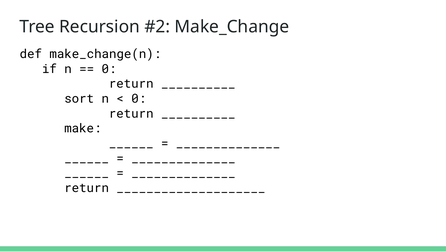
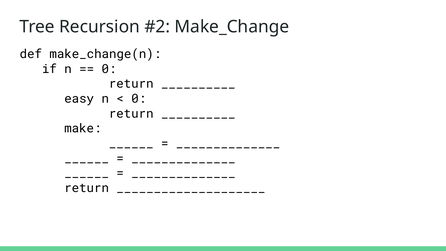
sort: sort -> easy
